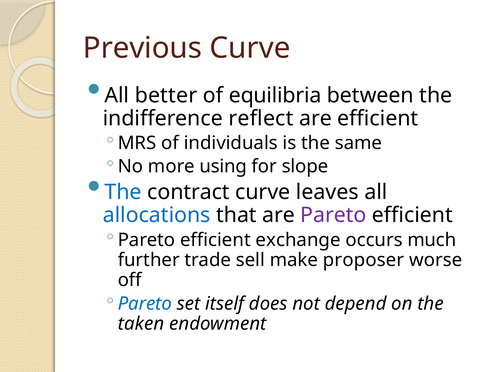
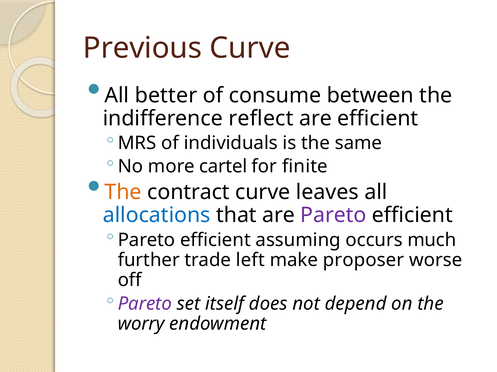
equilibria: equilibria -> consume
using: using -> cartel
slope: slope -> finite
The at (123, 193) colour: blue -> orange
exchange: exchange -> assuming
sell: sell -> left
Pareto at (145, 304) colour: blue -> purple
taken: taken -> worry
